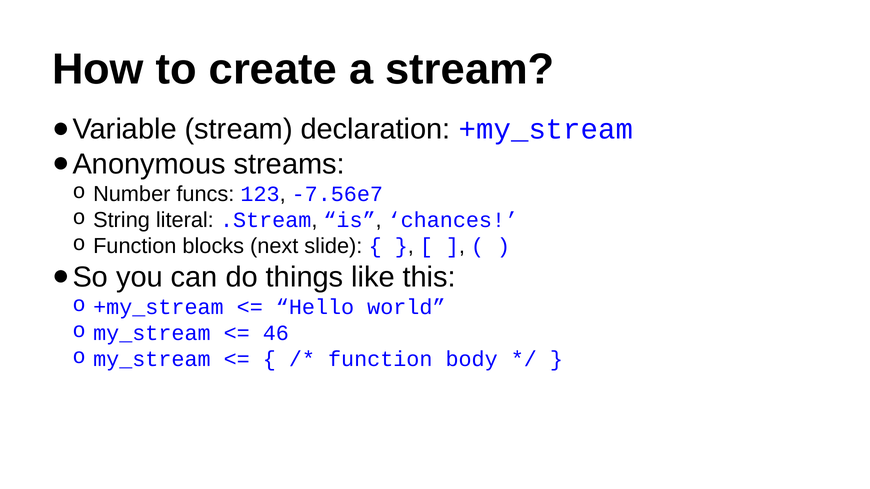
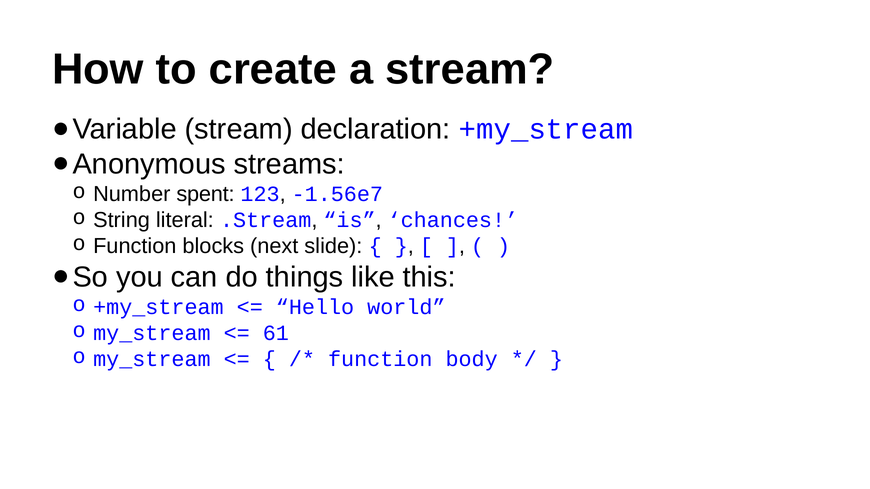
funcs: funcs -> spent
-7.56e7: -7.56e7 -> -1.56e7
46: 46 -> 61
